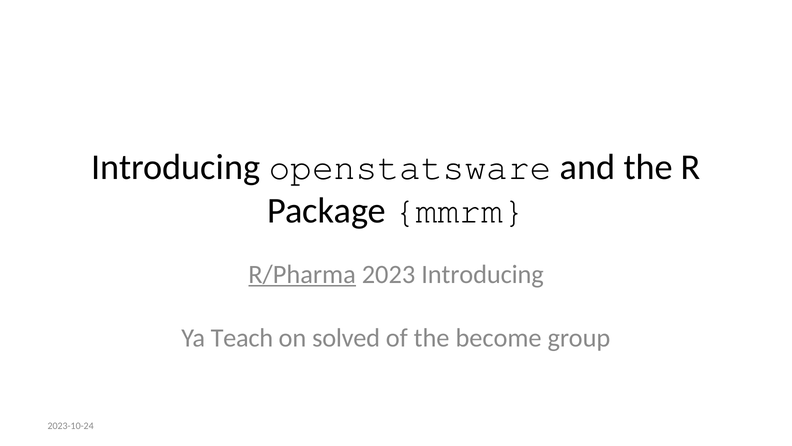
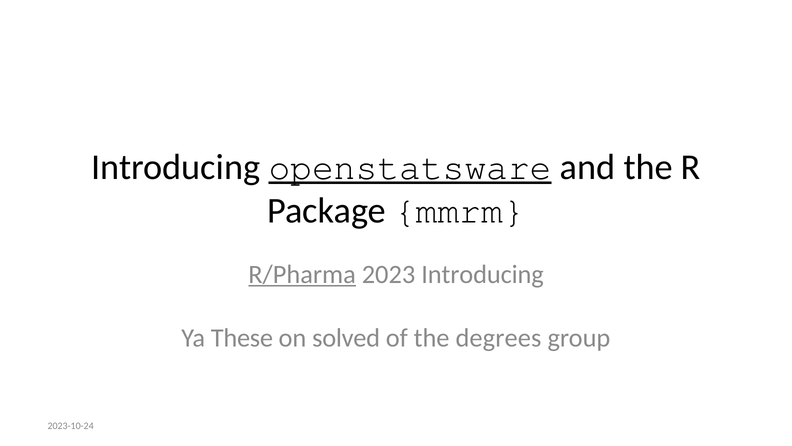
openstatsware underline: none -> present
Teach: Teach -> These
become: become -> degrees
